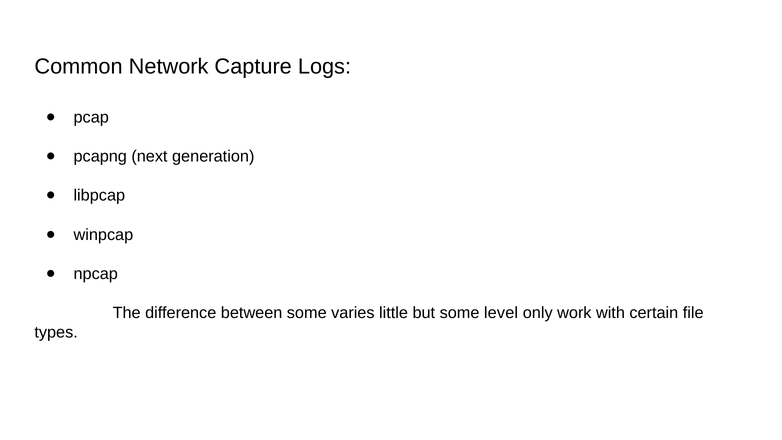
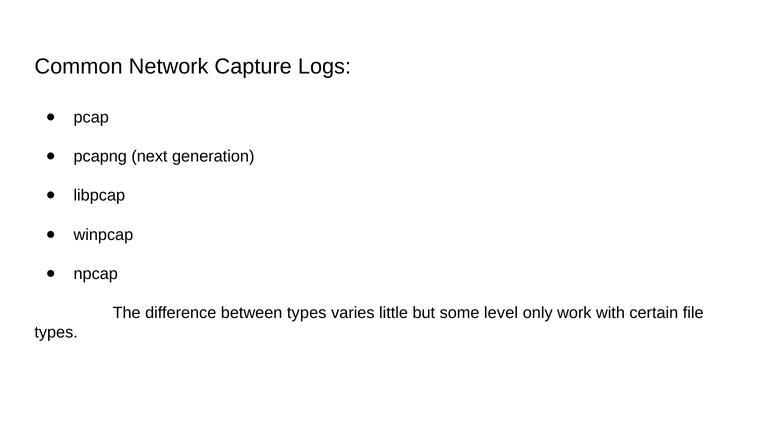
between some: some -> types
